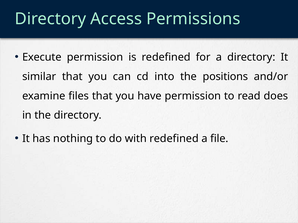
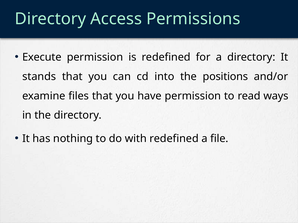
similar: similar -> stands
does: does -> ways
